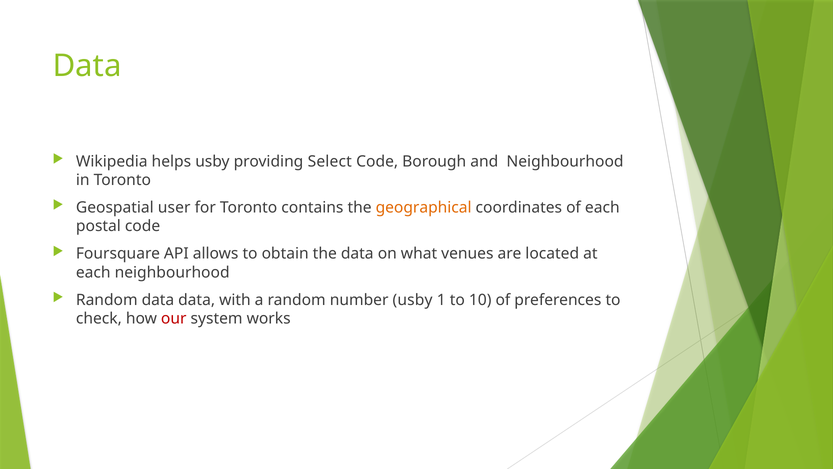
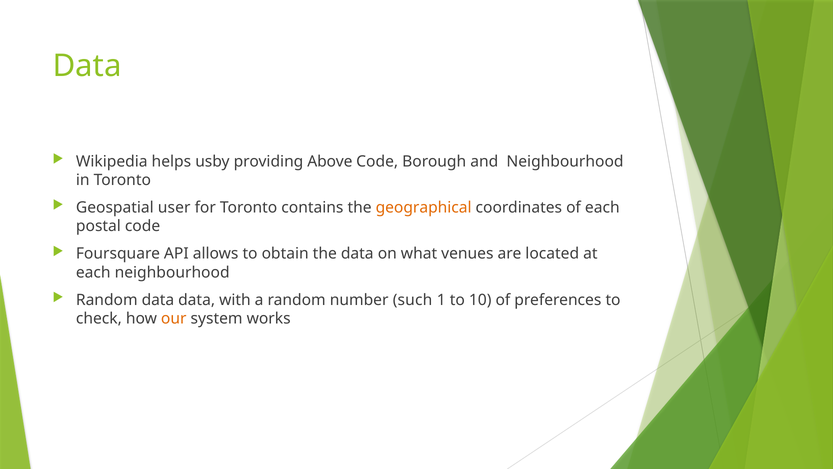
Select: Select -> Above
number usby: usby -> such
our colour: red -> orange
